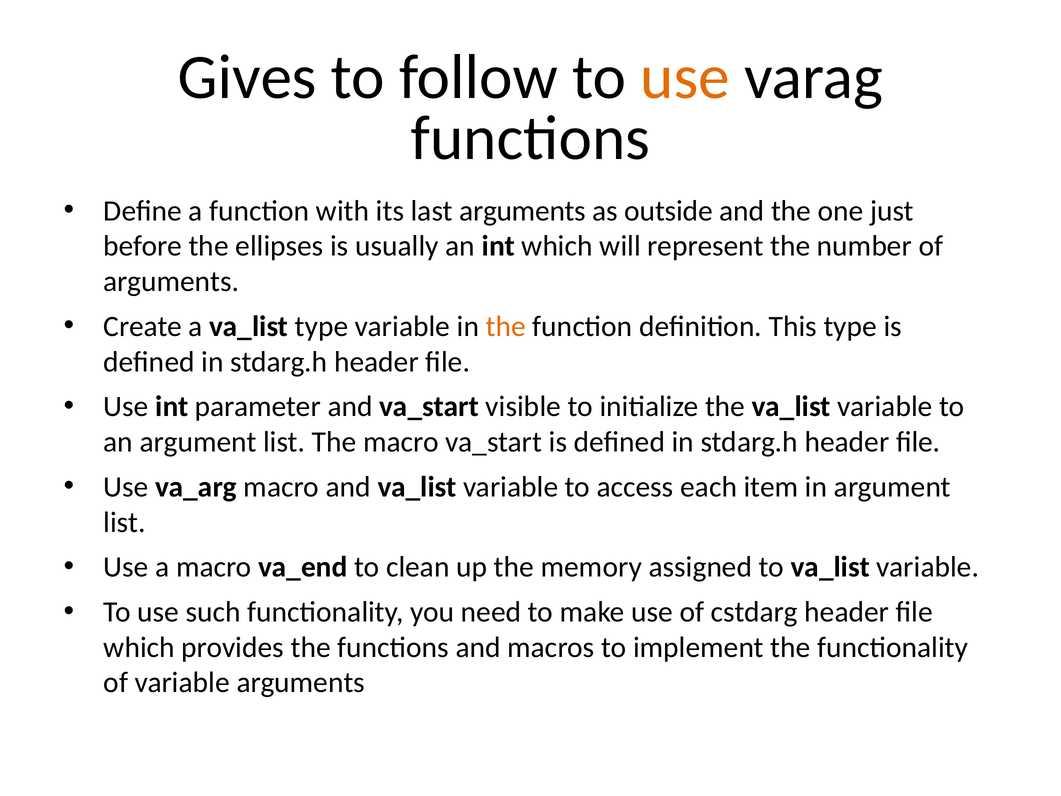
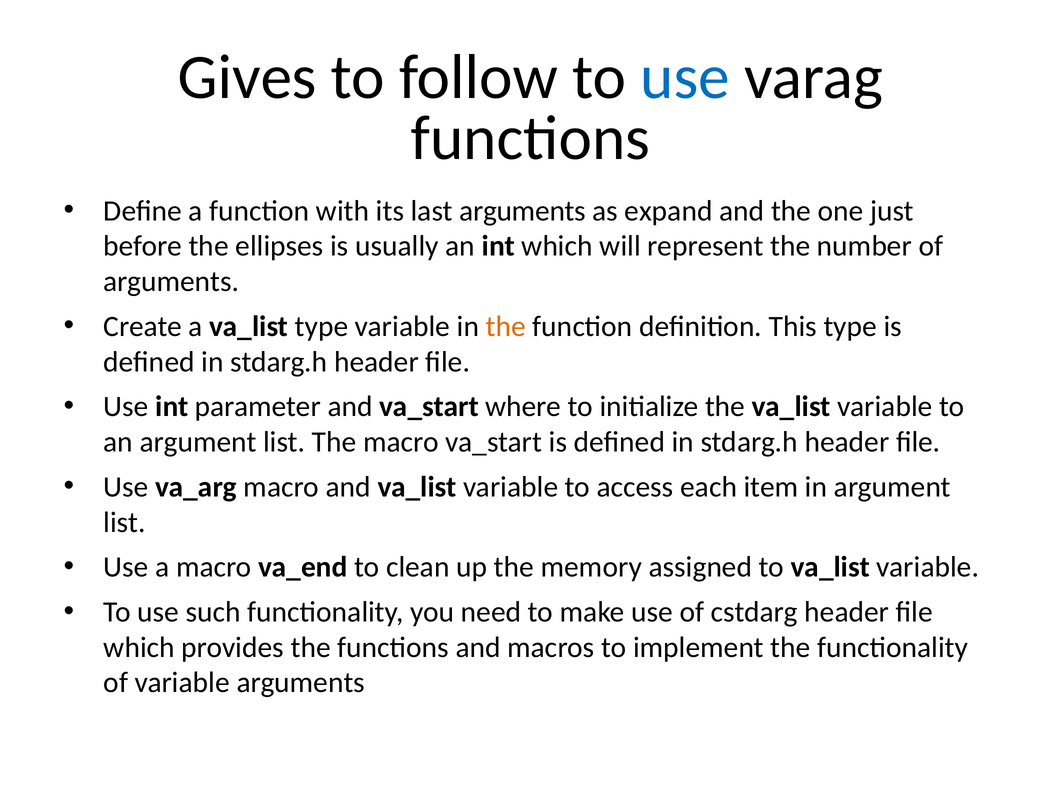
use at (685, 77) colour: orange -> blue
outside: outside -> expand
visible: visible -> where
